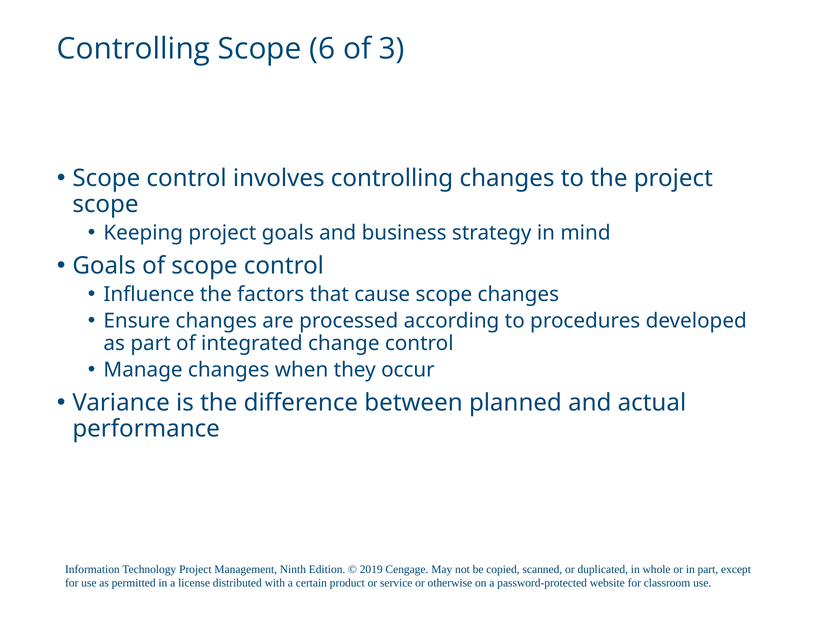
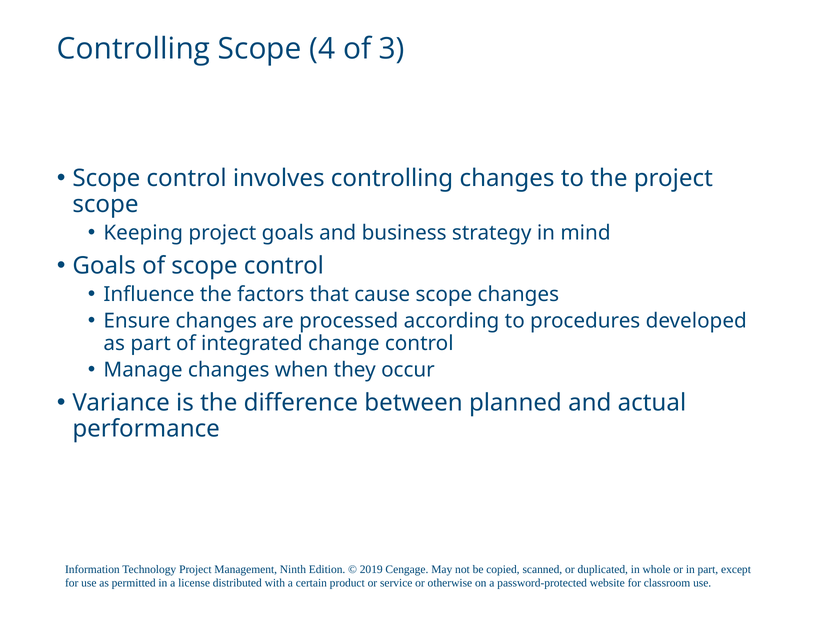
6: 6 -> 4
